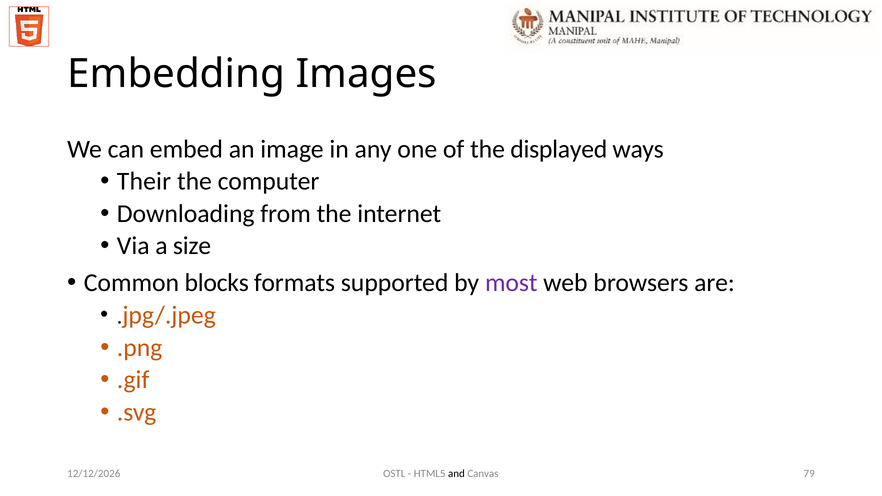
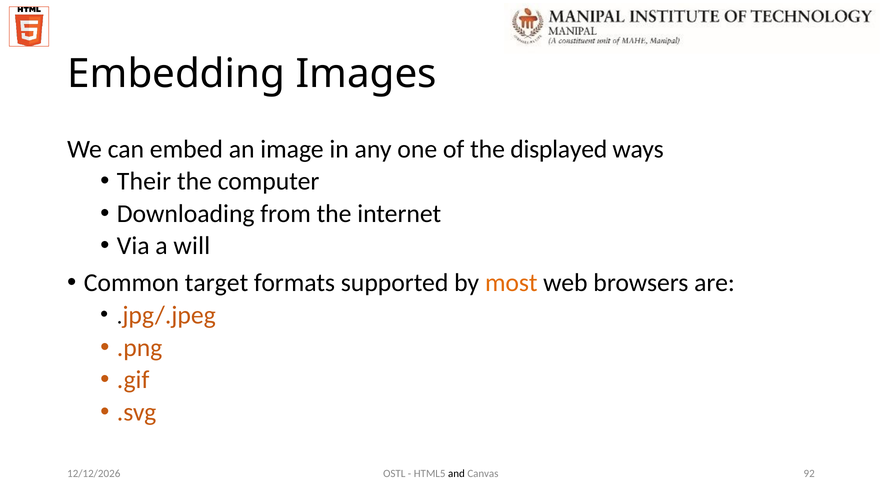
size: size -> will
blocks: blocks -> target
most colour: purple -> orange
79: 79 -> 92
